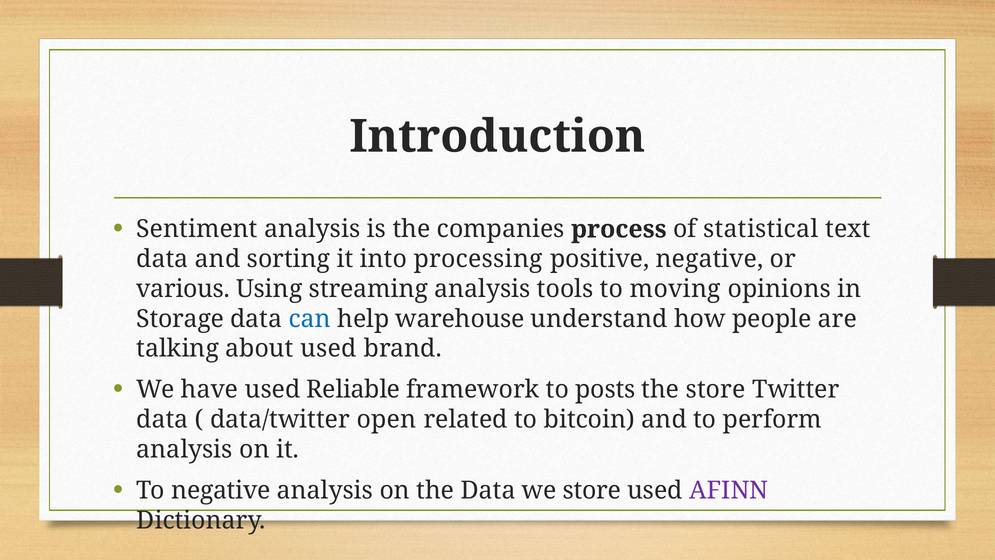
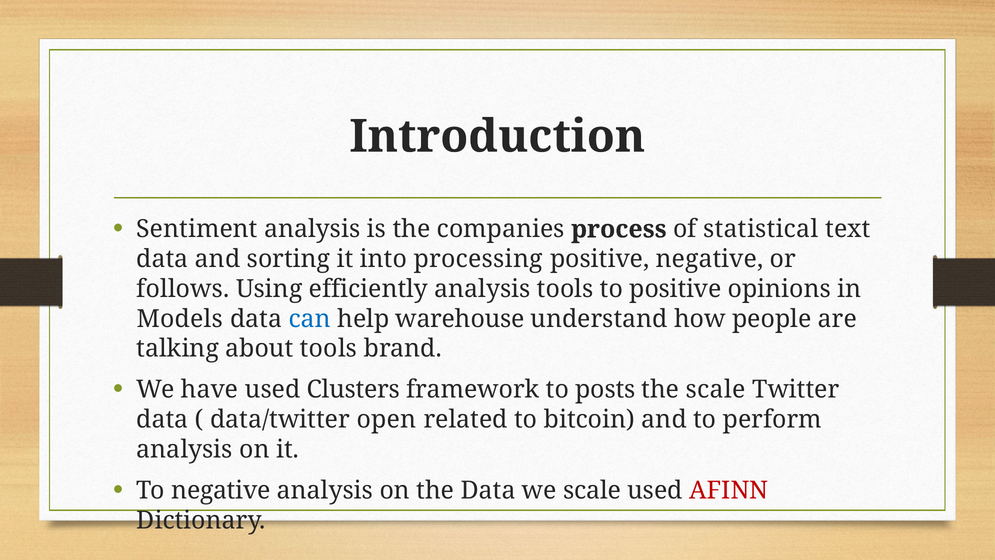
various: various -> follows
streaming: streaming -> efficiently
to moving: moving -> positive
Storage: Storage -> Models
about used: used -> tools
Reliable: Reliable -> Clusters
the store: store -> scale
we store: store -> scale
AFINN colour: purple -> red
